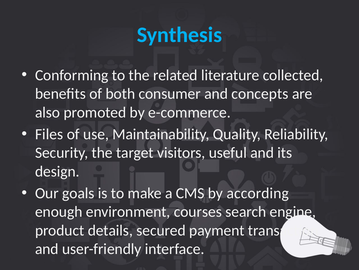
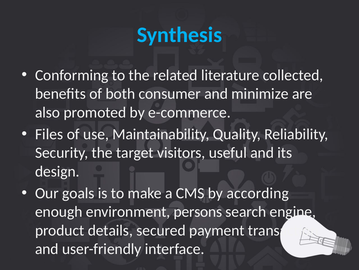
concepts: concepts -> minimize
courses: courses -> persons
